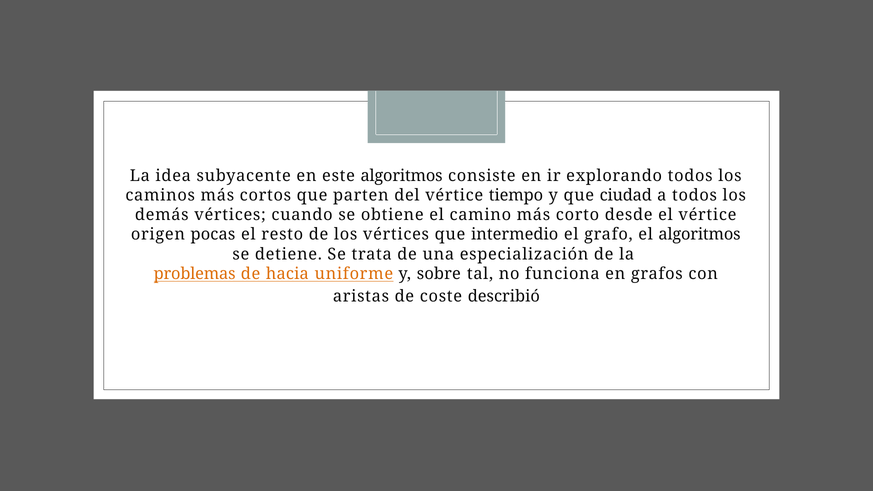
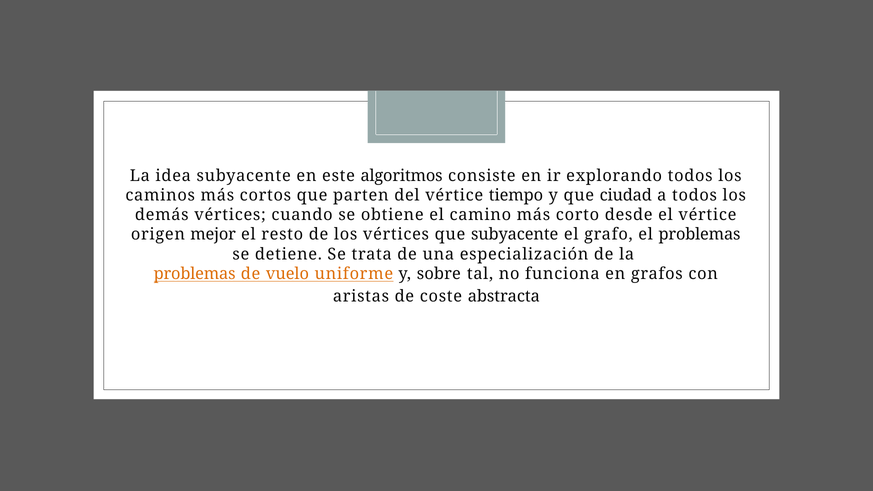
pocas: pocas -> mejor
que intermedio: intermedio -> subyacente
el algoritmos: algoritmos -> problemas
hacia: hacia -> vuelo
describió: describió -> abstracta
